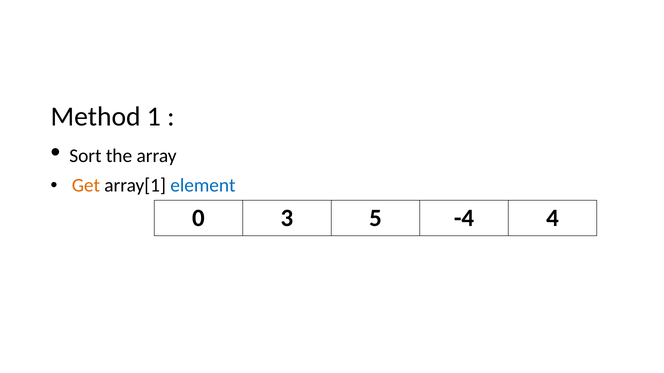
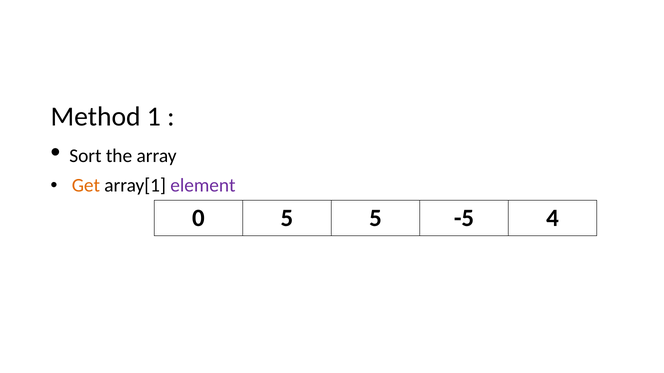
element colour: blue -> purple
0 3: 3 -> 5
-4: -4 -> -5
